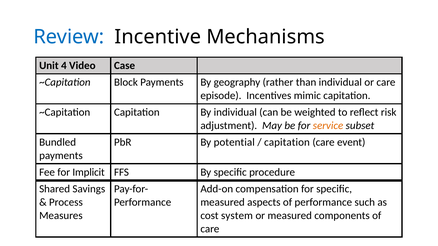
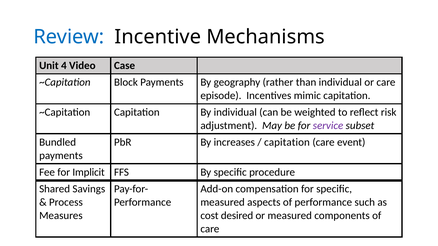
service colour: orange -> purple
potential: potential -> increases
system: system -> desired
